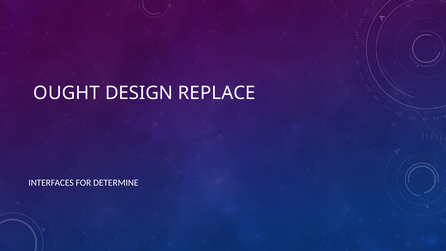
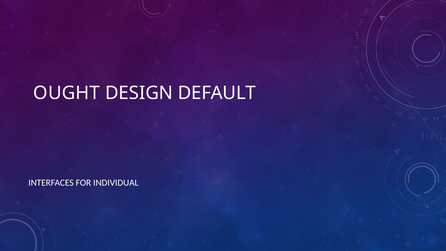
REPLACE: REPLACE -> DEFAULT
DETERMINE: DETERMINE -> INDIVIDUAL
